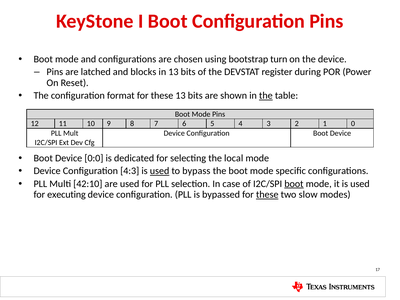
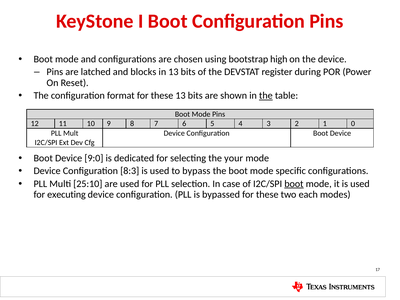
turn: turn -> high
0:0: 0:0 -> 9:0
local: local -> your
4:3: 4:3 -> 8:3
used at (160, 171) underline: present -> none
42:10: 42:10 -> 25:10
these at (267, 195) underline: present -> none
slow: slow -> each
